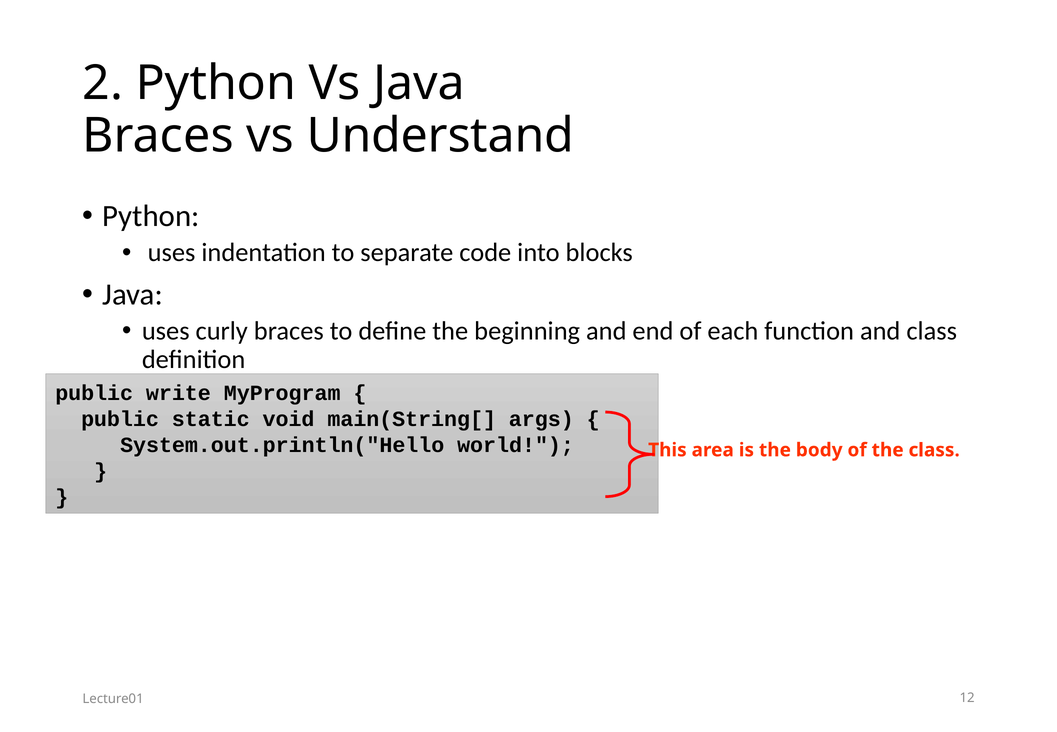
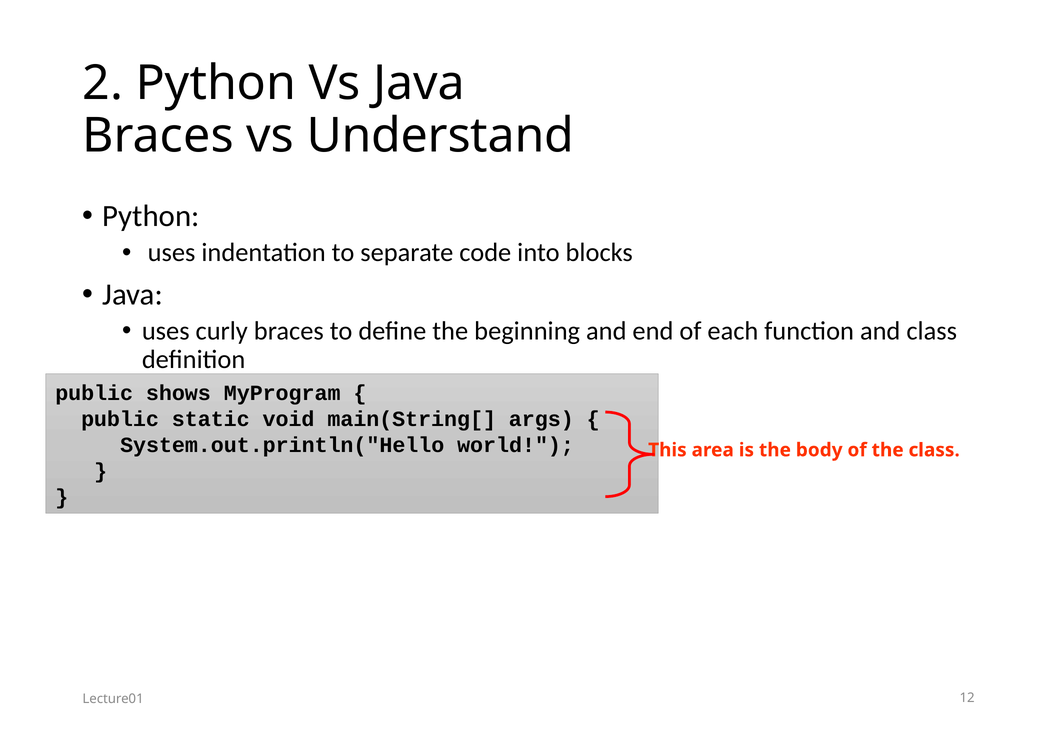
write: write -> shows
